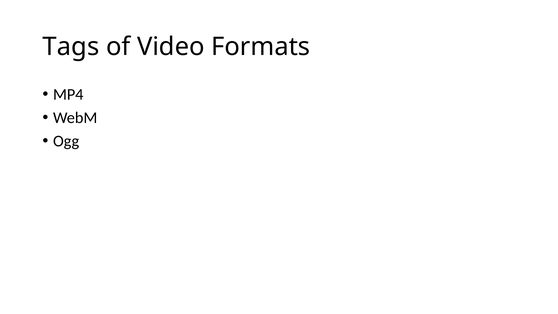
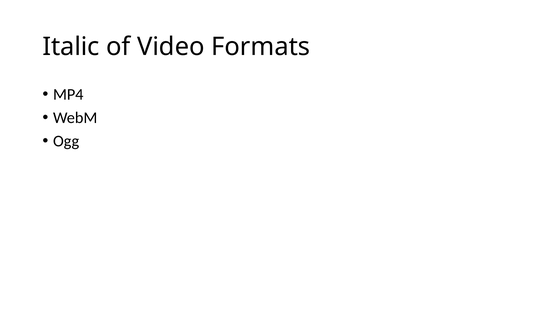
Tags: Tags -> Italic
